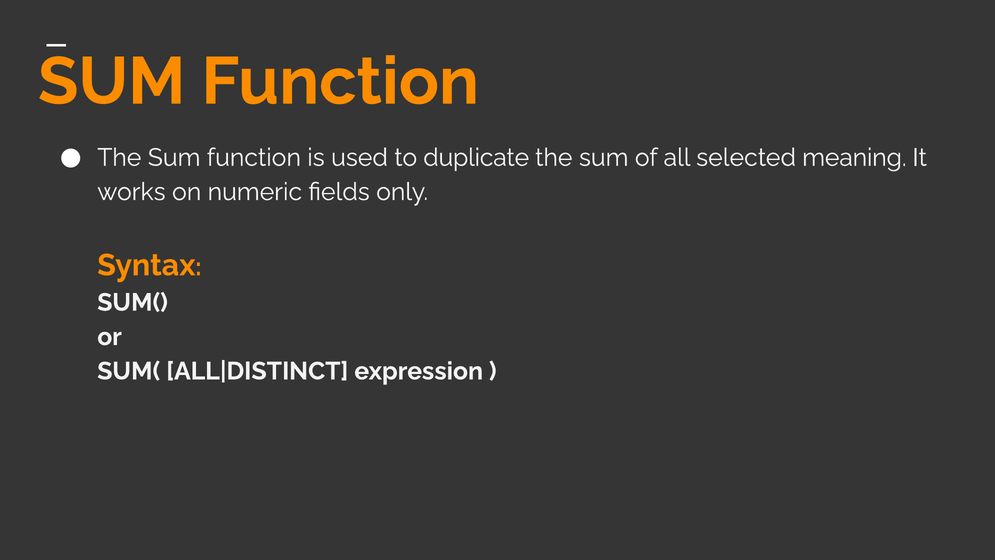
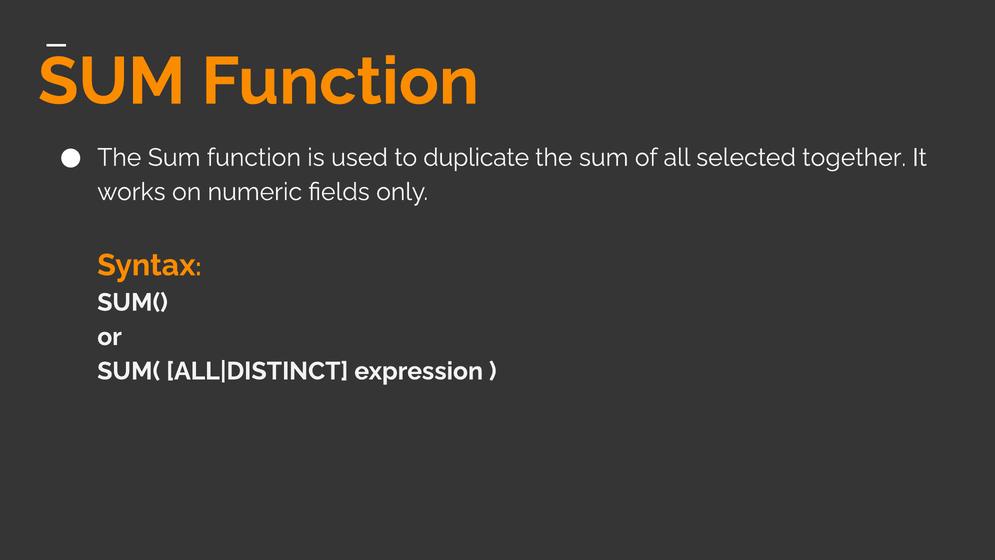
meaning: meaning -> together
